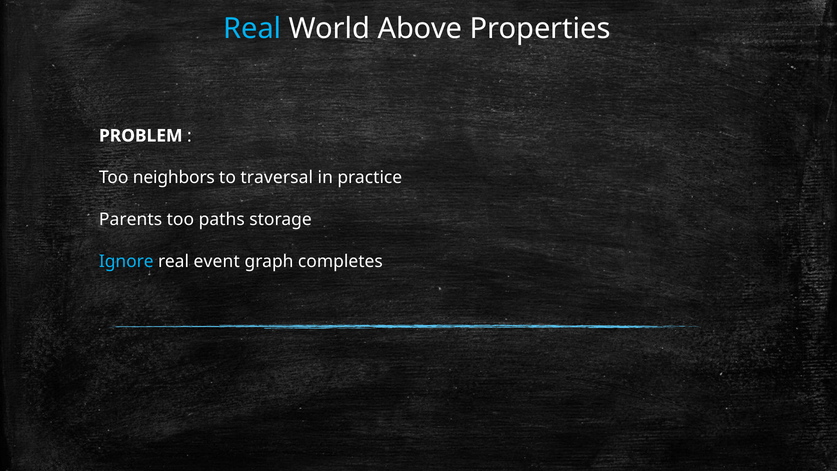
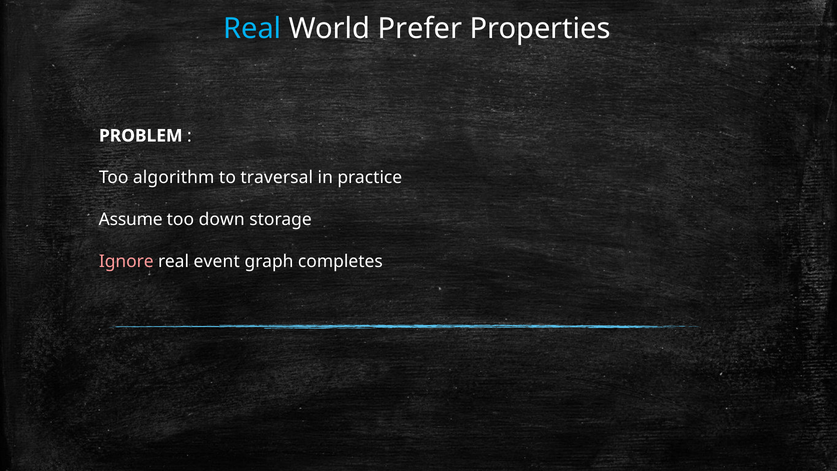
Above: Above -> Prefer
neighbors: neighbors -> algorithm
Parents: Parents -> Assume
paths: paths -> down
Ignore colour: light blue -> pink
